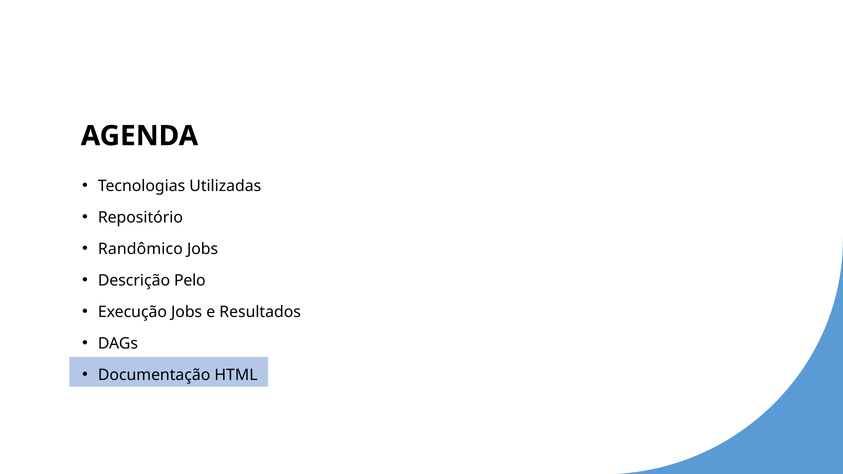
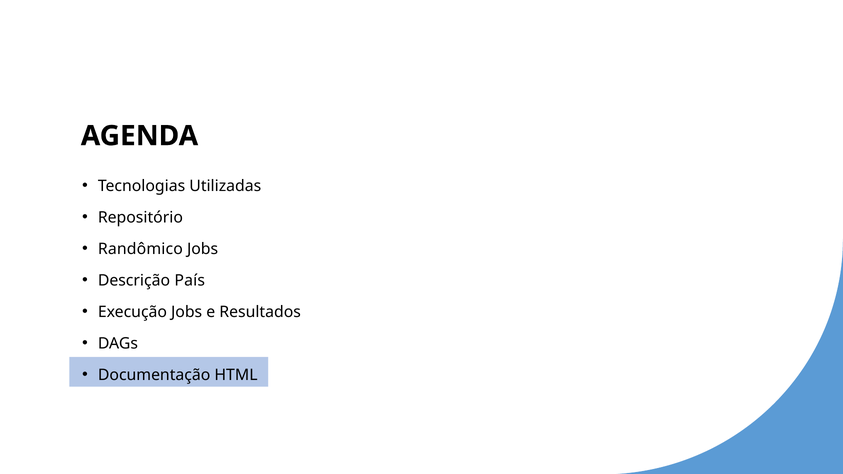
Pelo: Pelo -> País
